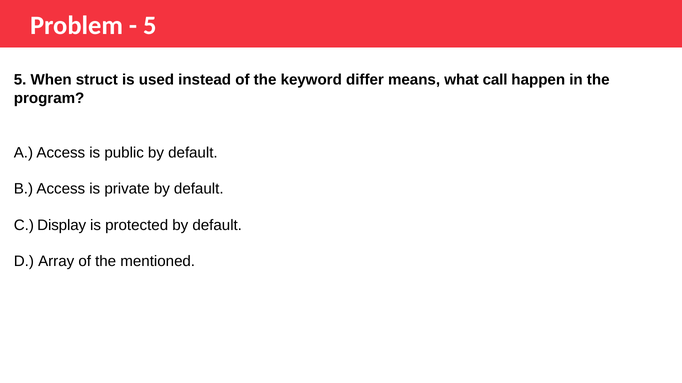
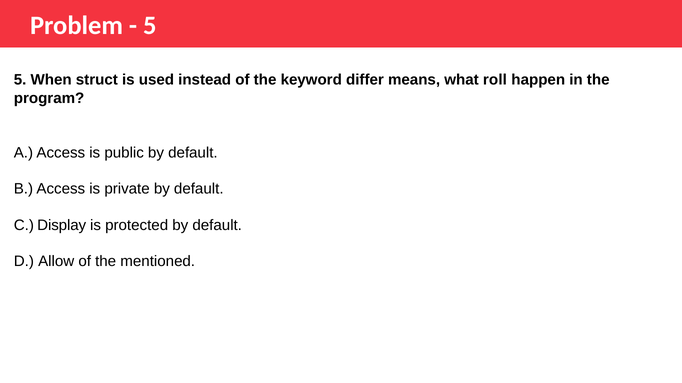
call: call -> roll
Array: Array -> Allow
